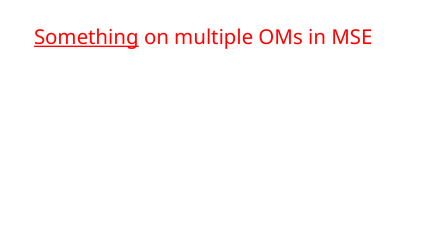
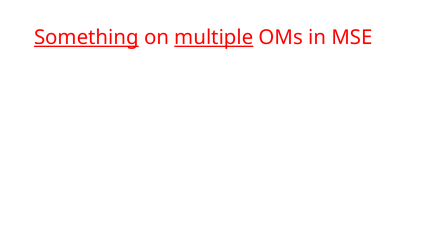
multiple underline: none -> present
